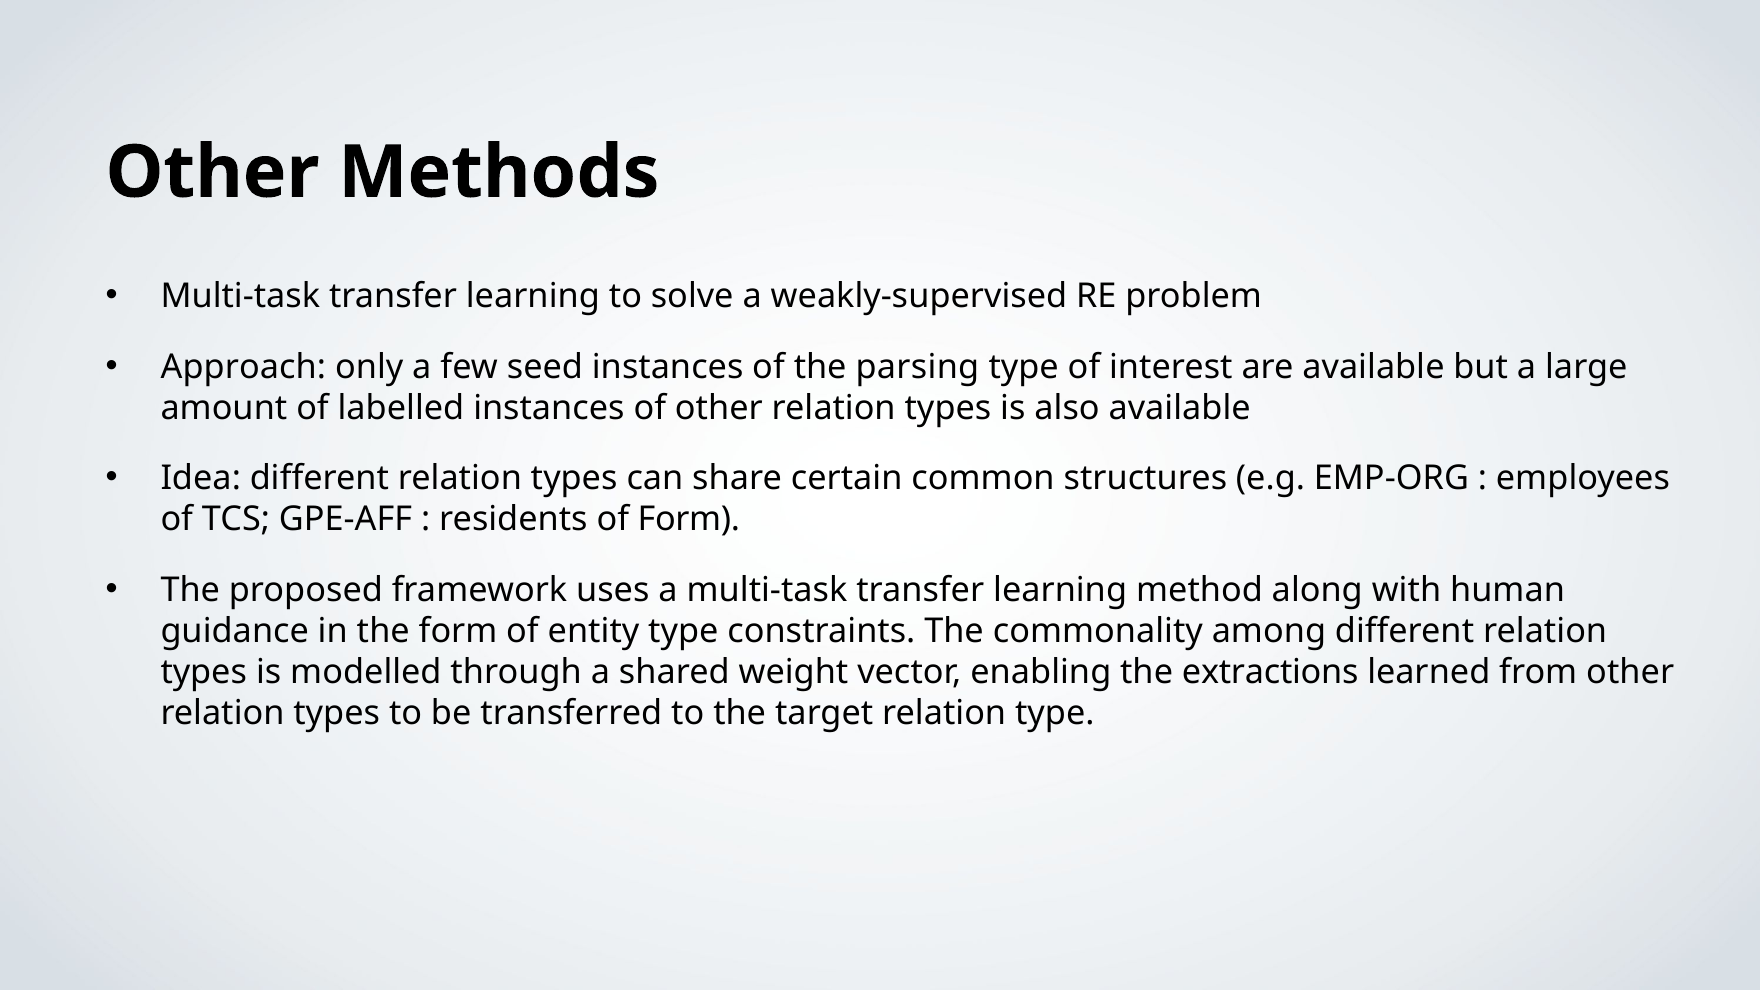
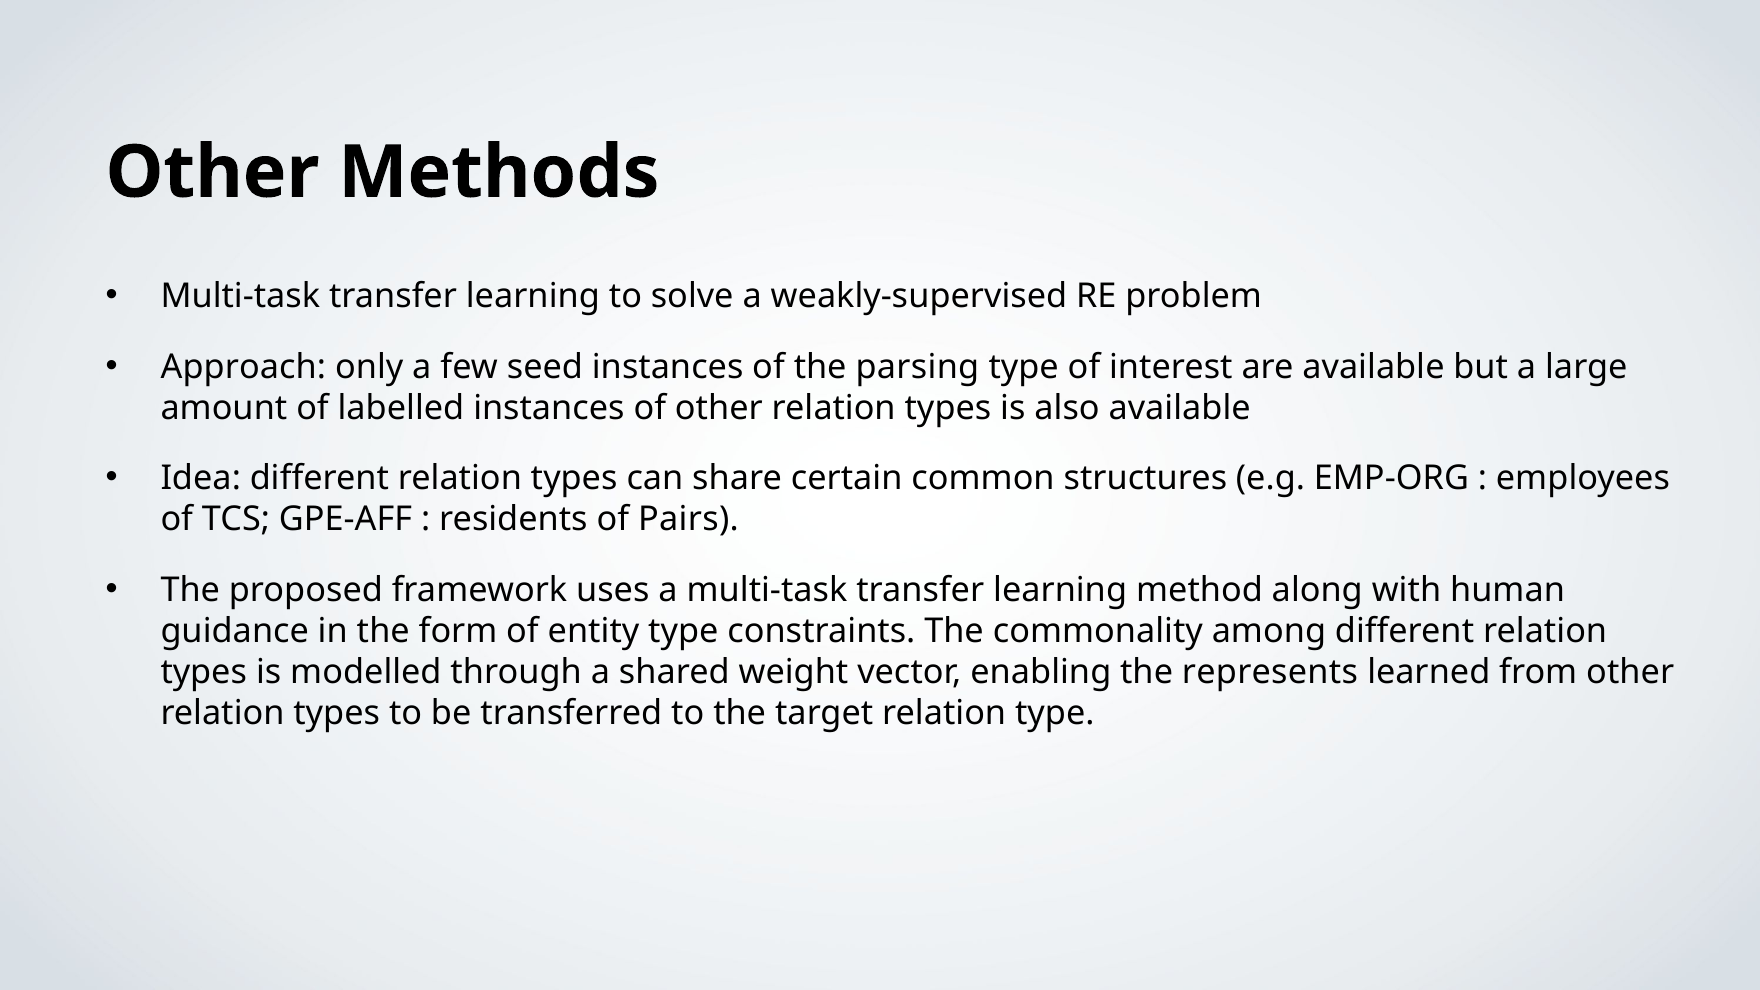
of Form: Form -> Pairs
extractions: extractions -> represents
